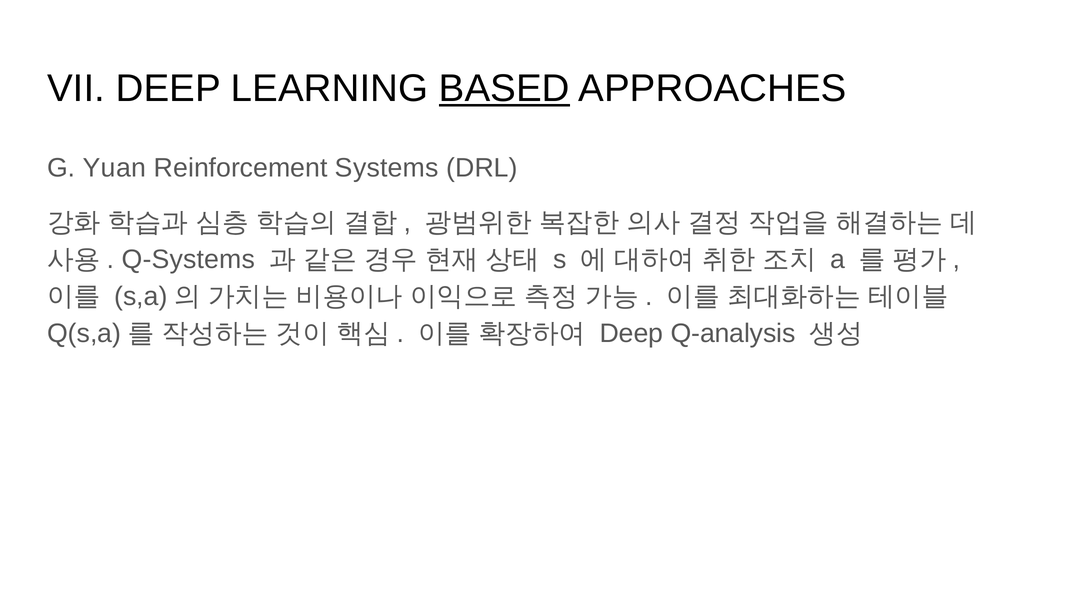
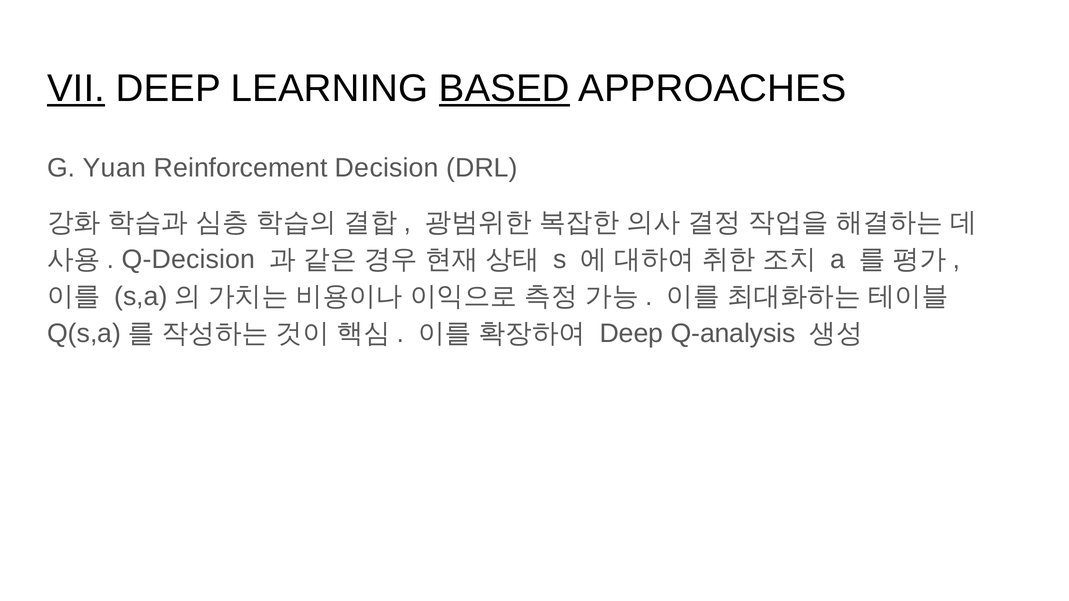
VII underline: none -> present
Systems: Systems -> Decision
Q-Systems: Q-Systems -> Q-Decision
